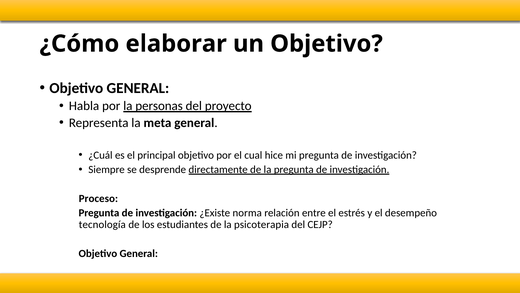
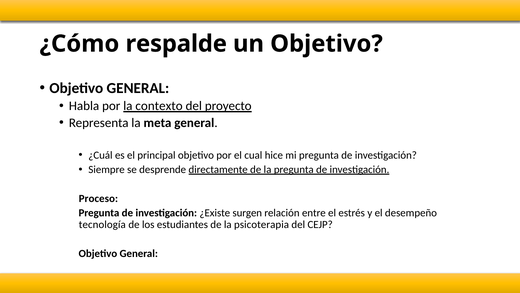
elaborar: elaborar -> respalde
personas: personas -> contexto
norma: norma -> surgen
